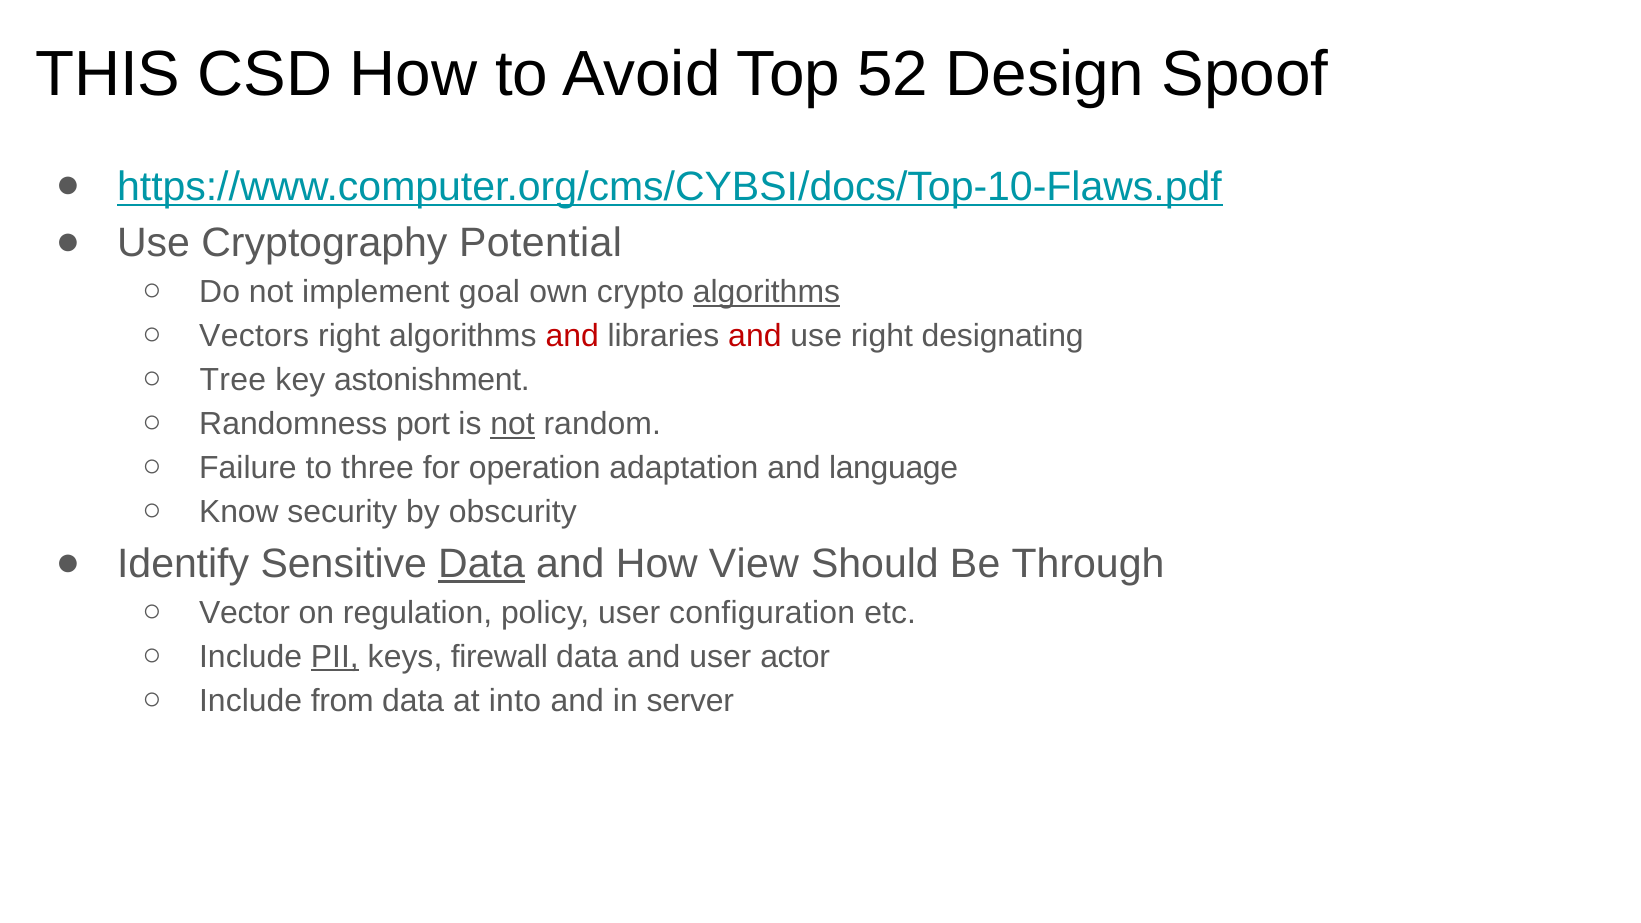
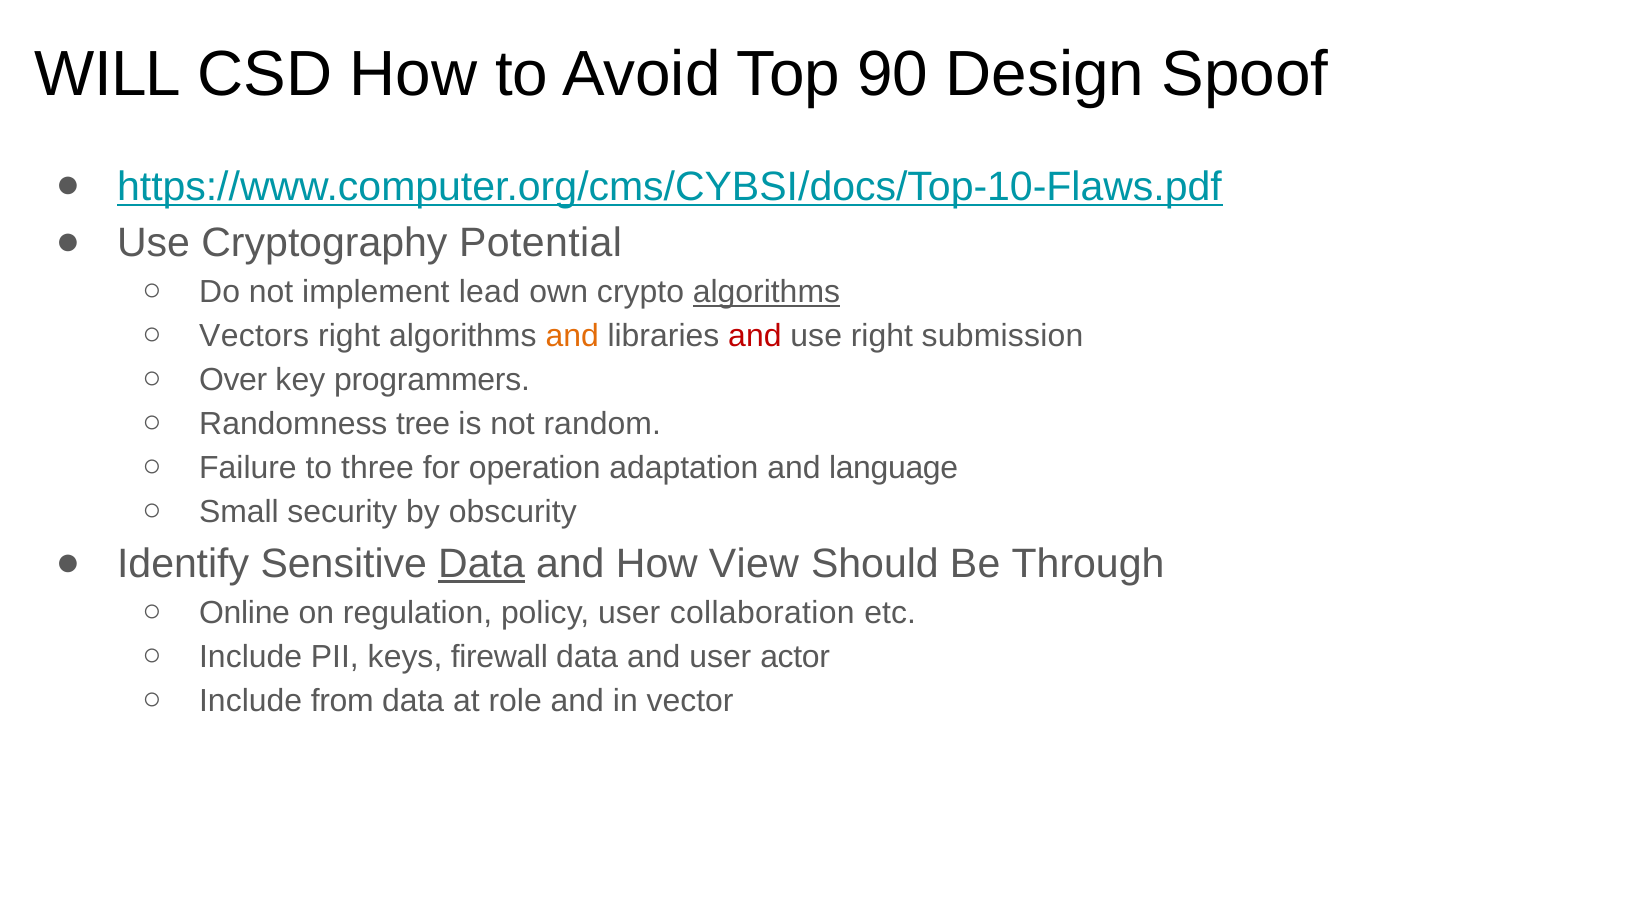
THIS: THIS -> WILL
52: 52 -> 90
goal: goal -> lead
and at (572, 336) colour: red -> orange
designating: designating -> submission
Tree: Tree -> Over
astonishment: astonishment -> programmers
port: port -> tree
not at (513, 424) underline: present -> none
Know: Know -> Small
Vector: Vector -> Online
configuration: configuration -> collaboration
PII underline: present -> none
into: into -> role
server: server -> vector
